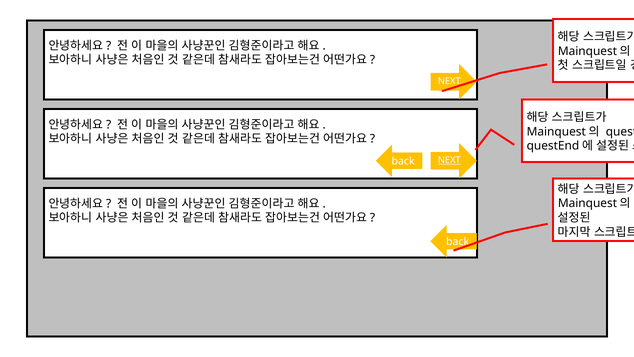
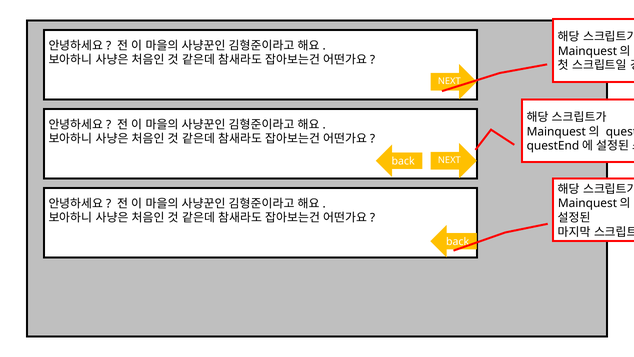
NEXT at (449, 160) underline: present -> none
